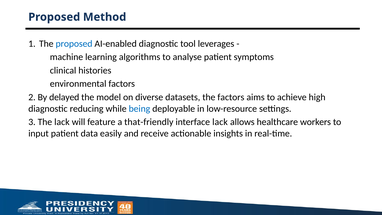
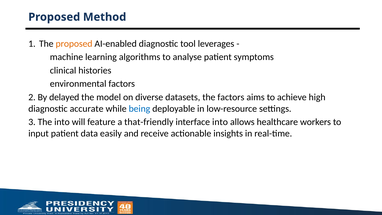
proposed at (74, 44) colour: blue -> orange
reducing: reducing -> accurate
The lack: lack -> into
interface lack: lack -> into
